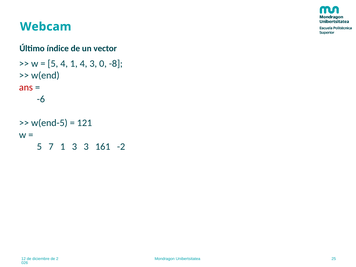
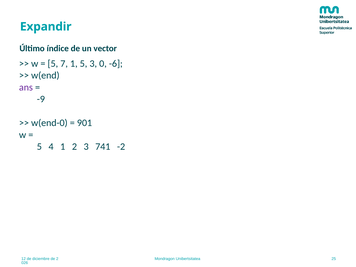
Webcam: Webcam -> Expandir
5 4: 4 -> 7
1 4: 4 -> 5
-8: -8 -> -6
ans colour: red -> purple
-6: -6 -> -9
w(end-5: w(end-5 -> w(end-0
121: 121 -> 901
7: 7 -> 4
1 3: 3 -> 2
161: 161 -> 741
